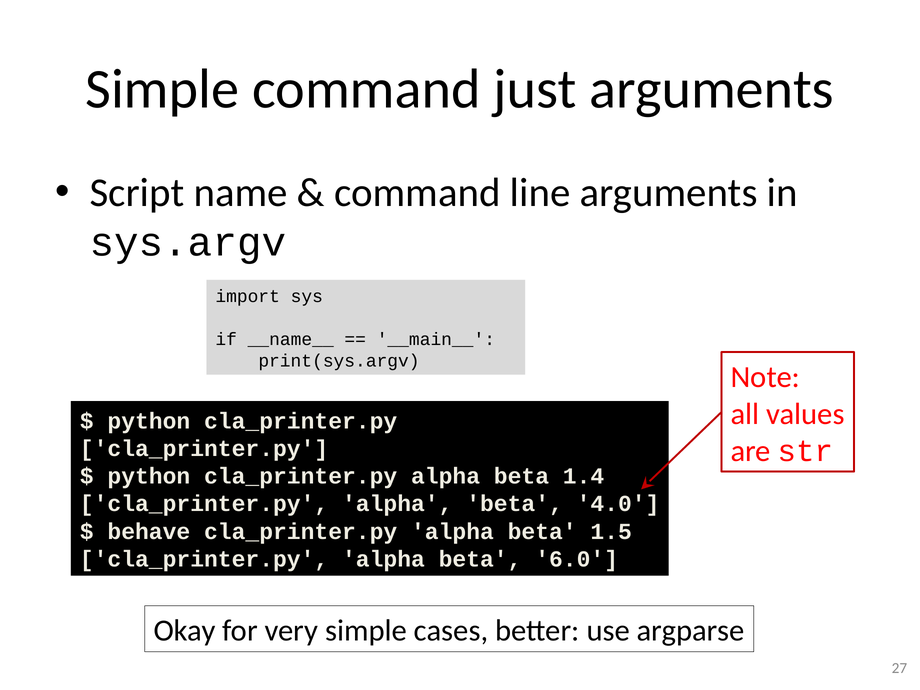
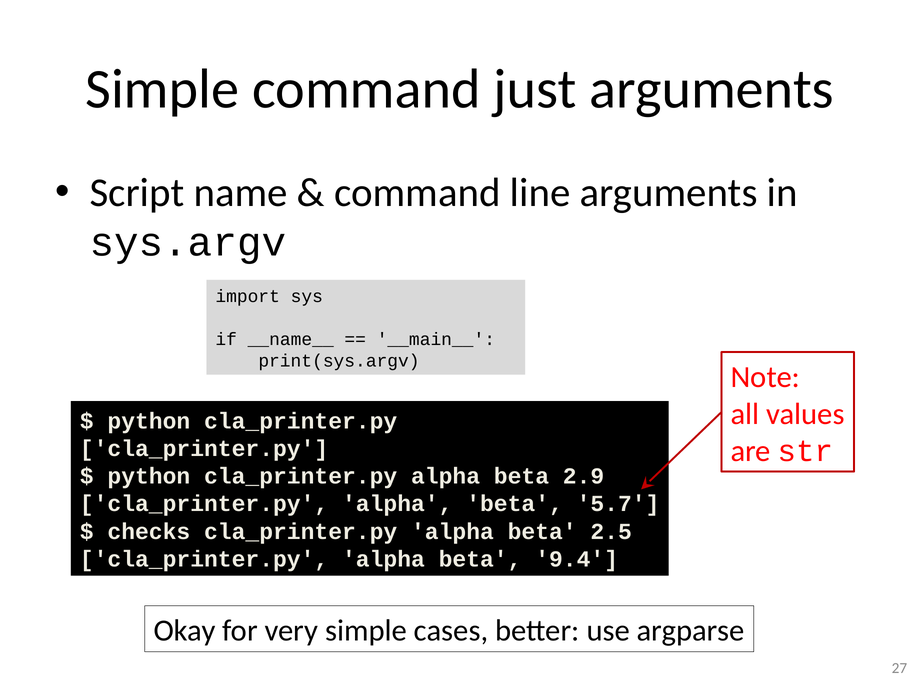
1.4: 1.4 -> 2.9
4.0: 4.0 -> 5.7
behave: behave -> checks
1.5: 1.5 -> 2.5
6.0: 6.0 -> 9.4
